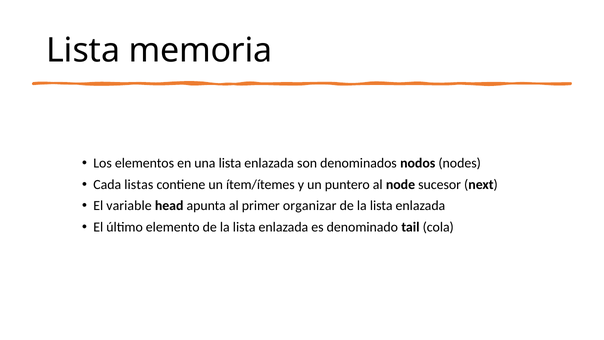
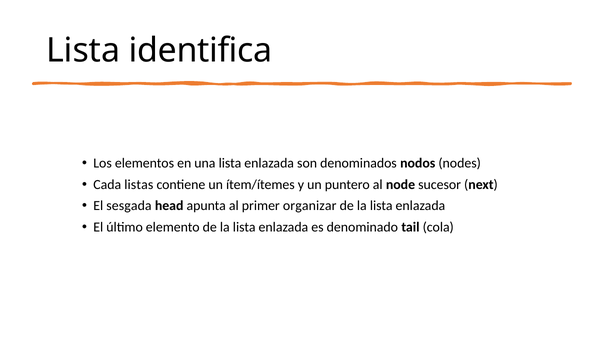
memoria: memoria -> identifica
variable: variable -> sesgada
